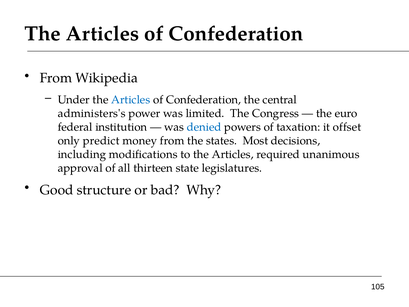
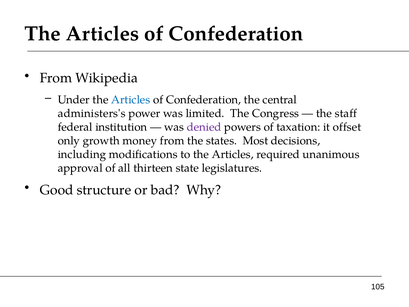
euro: euro -> staff
denied colour: blue -> purple
predict: predict -> growth
